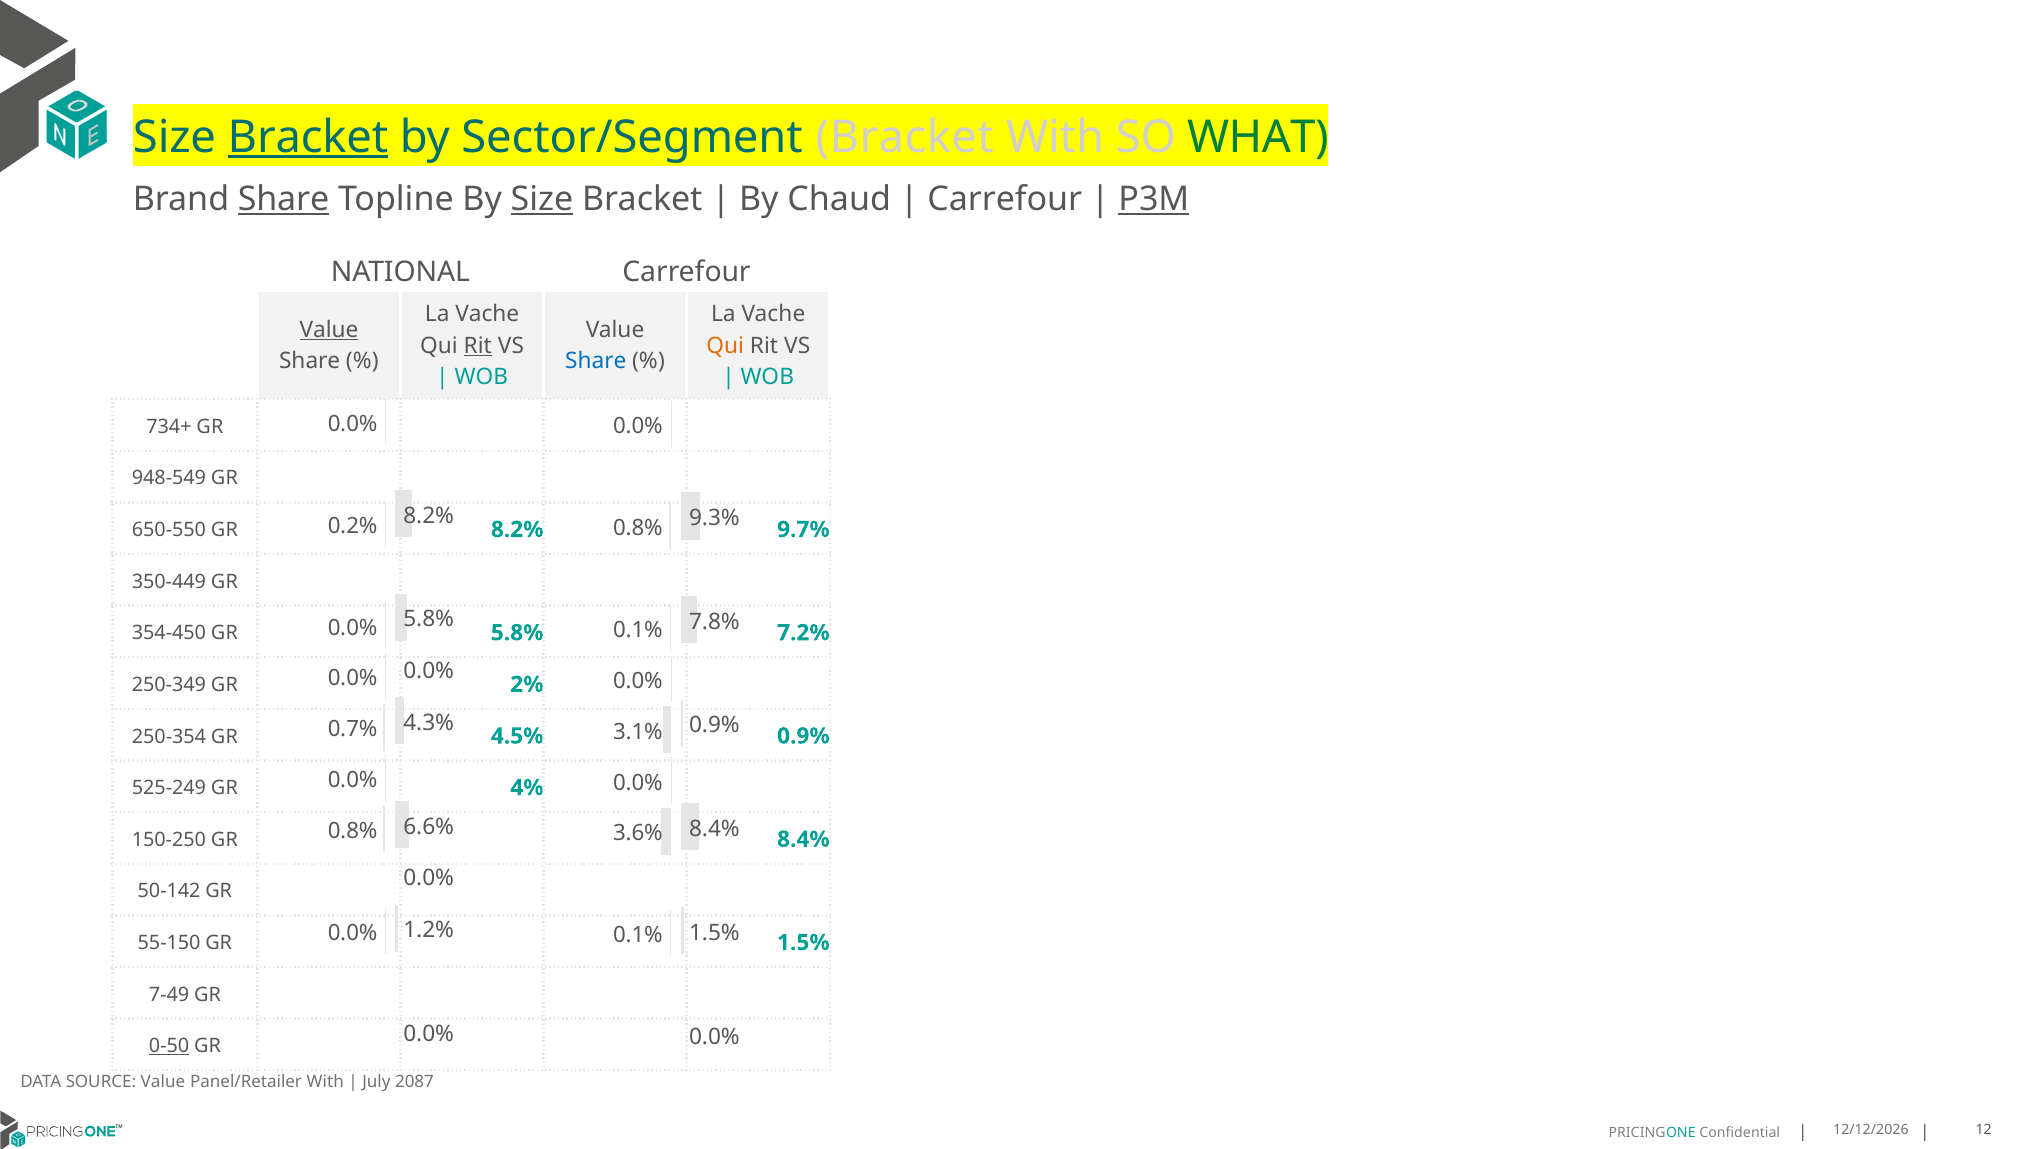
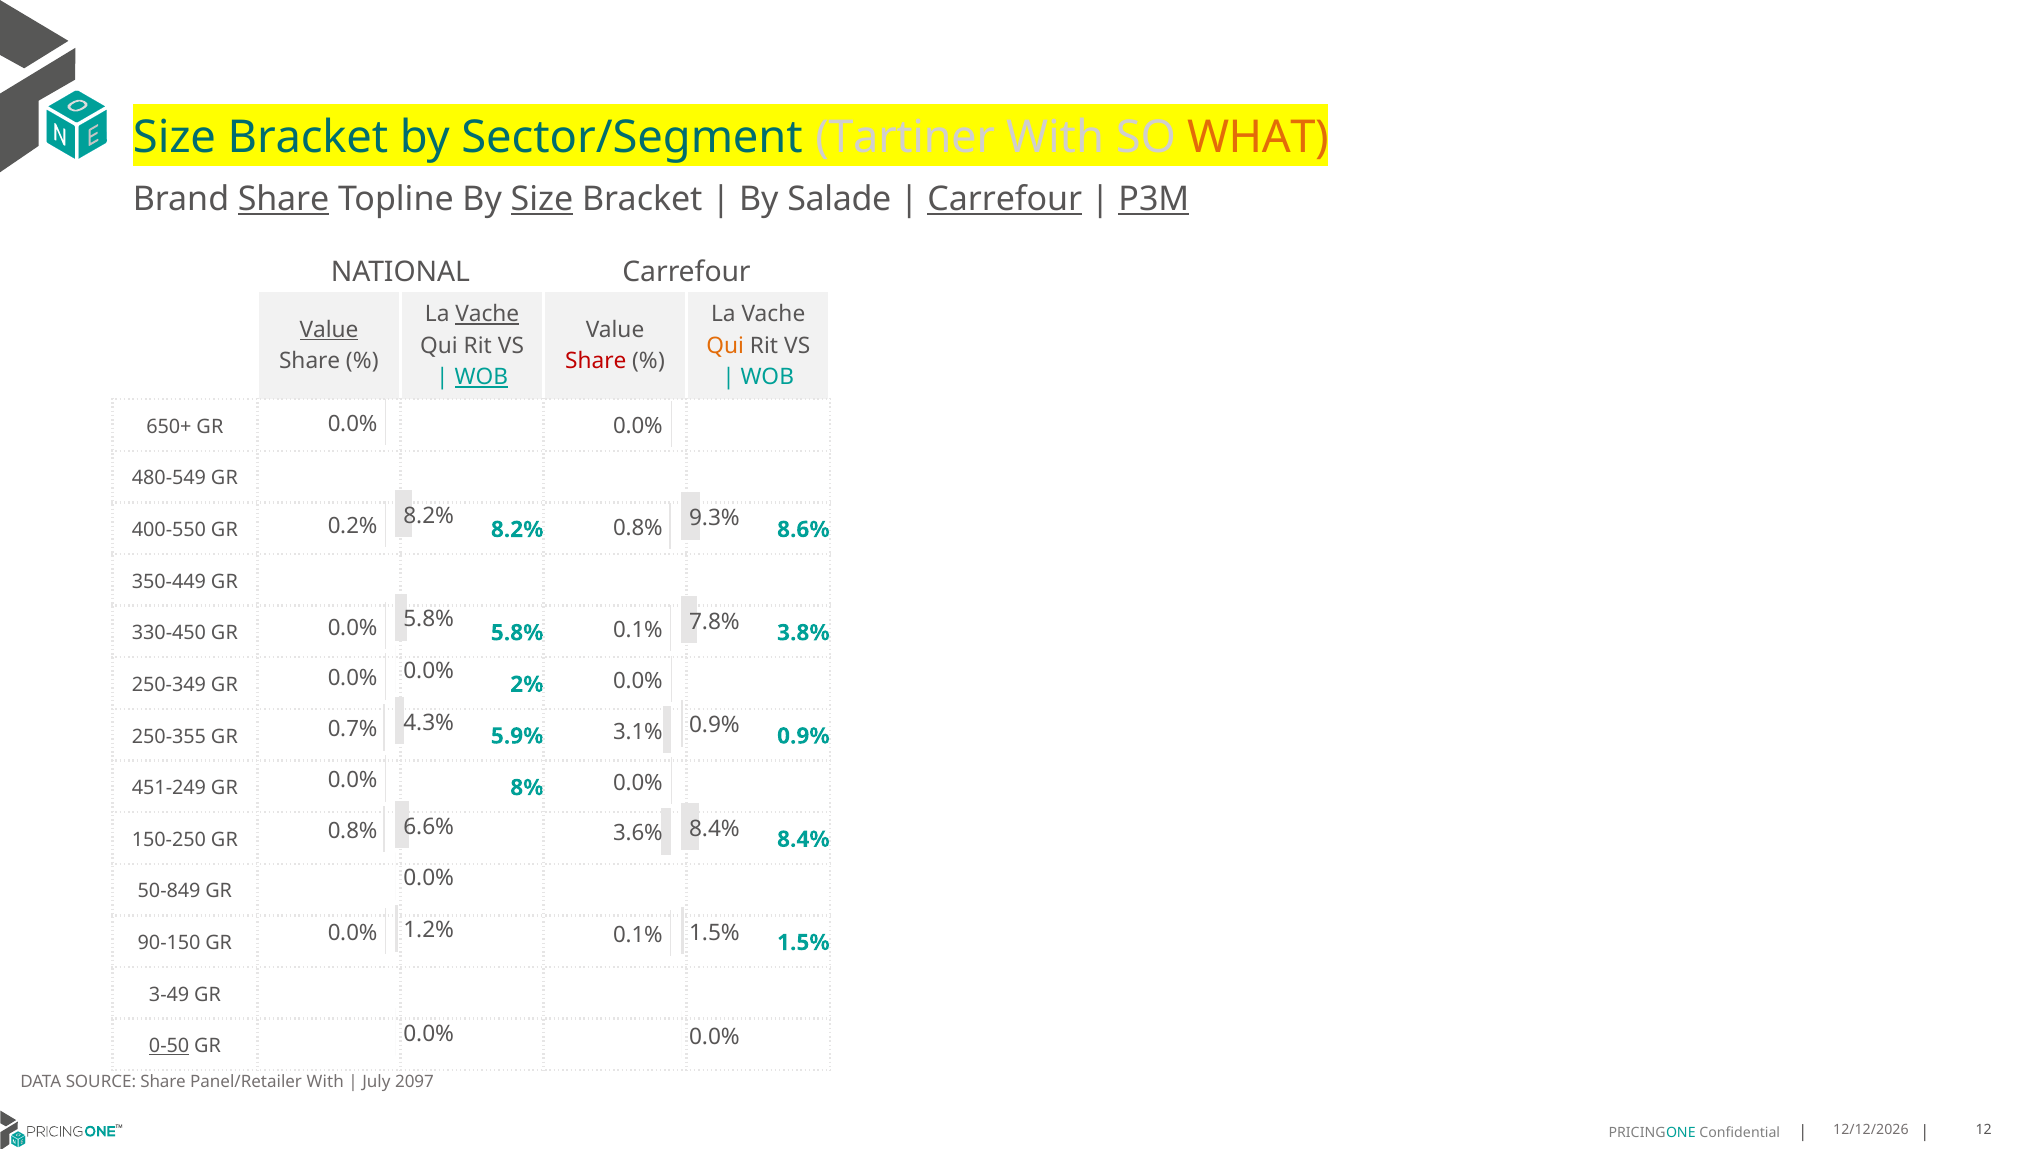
Bracket at (308, 137) underline: present -> none
Sector/Segment Bracket: Bracket -> Tartiner
WHAT colour: green -> orange
Chaud: Chaud -> Salade
Carrefour at (1005, 199) underline: none -> present
Vache at (487, 314) underline: none -> present
Rit at (478, 346) underline: present -> none
Share at (596, 361) colour: blue -> red
WOB at (481, 377) underline: none -> present
734+: 734+ -> 650+
948-549: 948-549 -> 480-549
650-550: 650-550 -> 400-550
9.7%: 9.7% -> 8.6%
354-450: 354-450 -> 330-450
7.2%: 7.2% -> 3.8%
250-354: 250-354 -> 250-355
4.5%: 4.5% -> 5.9%
525-249: 525-249 -> 451-249
4%: 4% -> 8%
50-142: 50-142 -> 50-849
55-150: 55-150 -> 90-150
7-49: 7-49 -> 3-49
SOURCE Value: Value -> Share
2087: 2087 -> 2097
